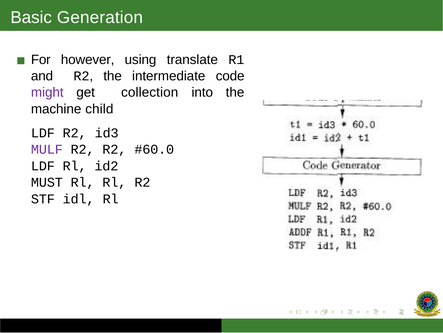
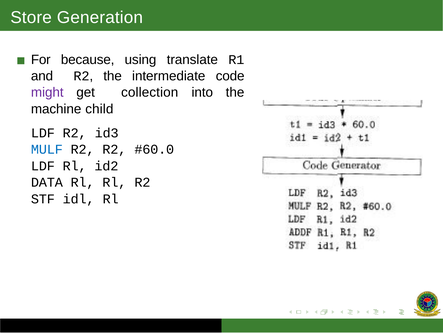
Basic: Basic -> Store
however: however -> because
MULF colour: purple -> blue
MUST: MUST -> DATA
